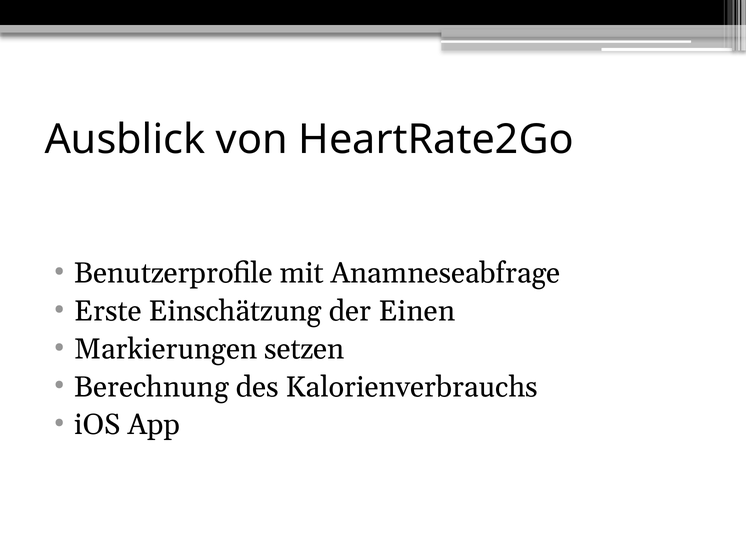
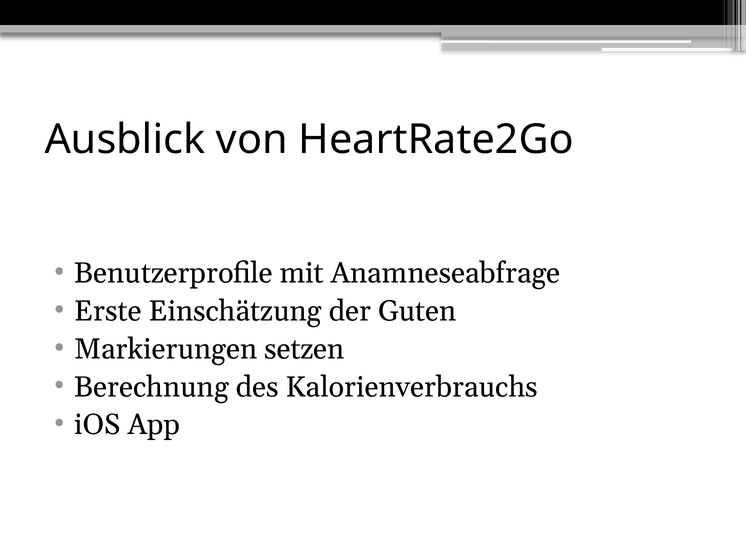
Einen: Einen -> Guten
